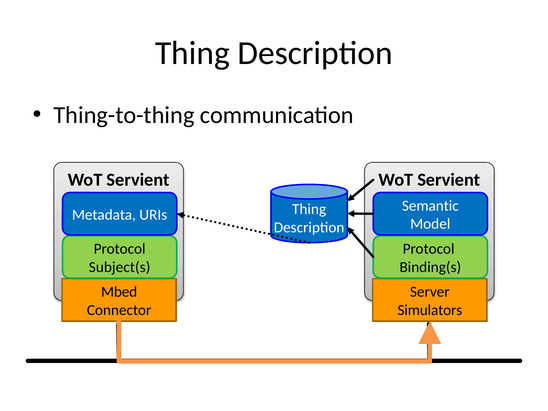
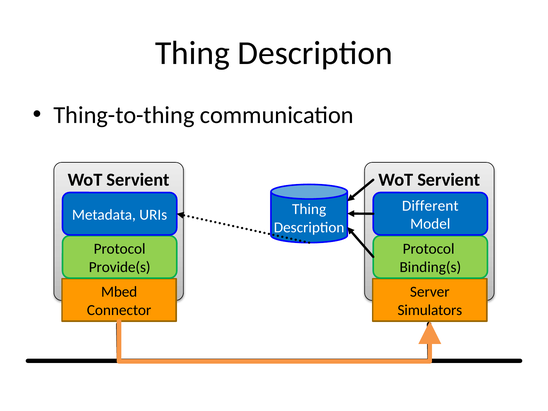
Semantic: Semantic -> Different
Subject(s: Subject(s -> Provide(s
